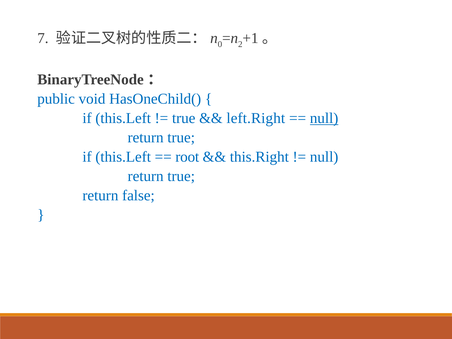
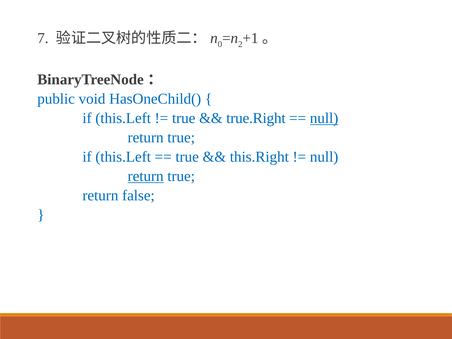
left.Right: left.Right -> true.Right
root at (187, 157): root -> true
return at (146, 176) underline: none -> present
